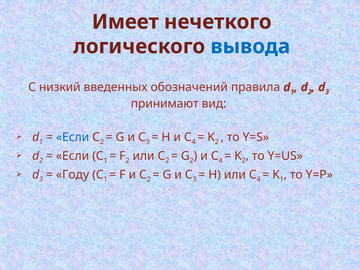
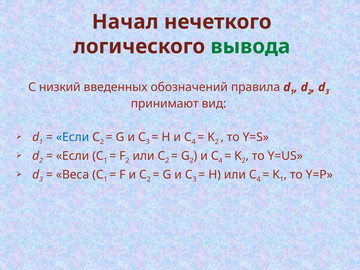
Имеет: Имеет -> Начал
вывода colour: blue -> green
Году: Году -> Веса
